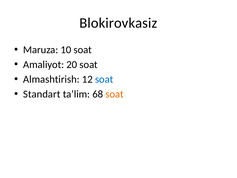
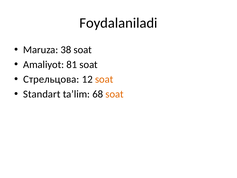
Blokirovkasiz: Blokirovkasiz -> Foydalaniladi
10: 10 -> 38
20: 20 -> 81
Almashtirish: Almashtirish -> Стрельцова
soat at (104, 79) colour: blue -> orange
